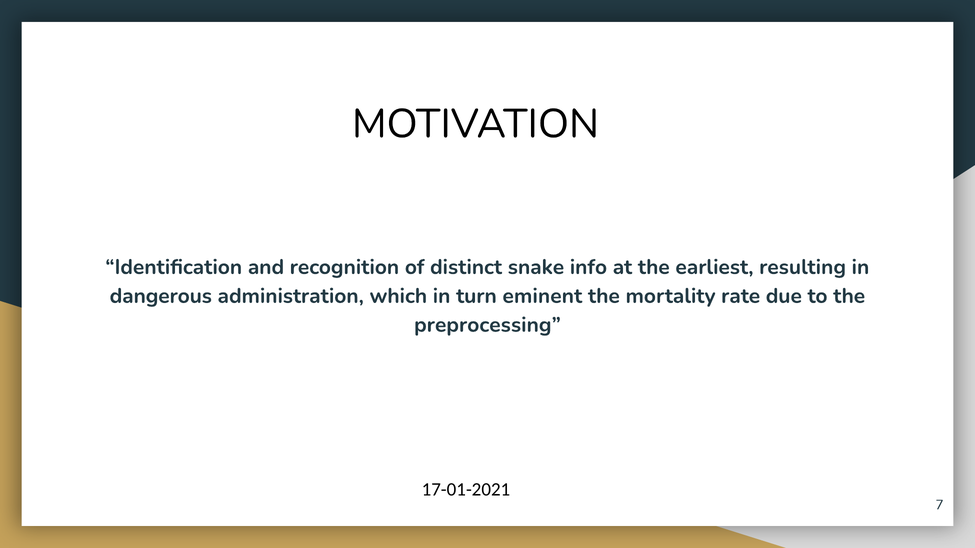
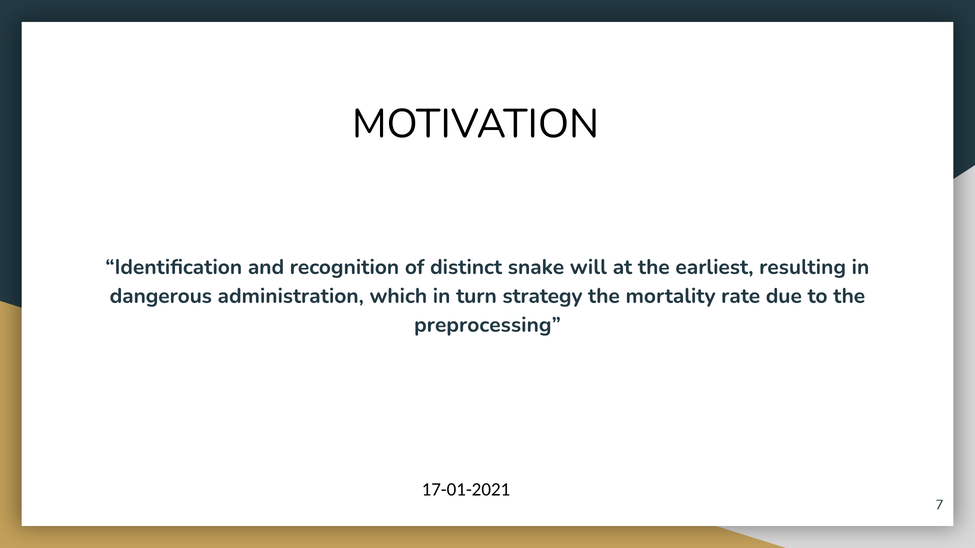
info: info -> will
eminent: eminent -> strategy
